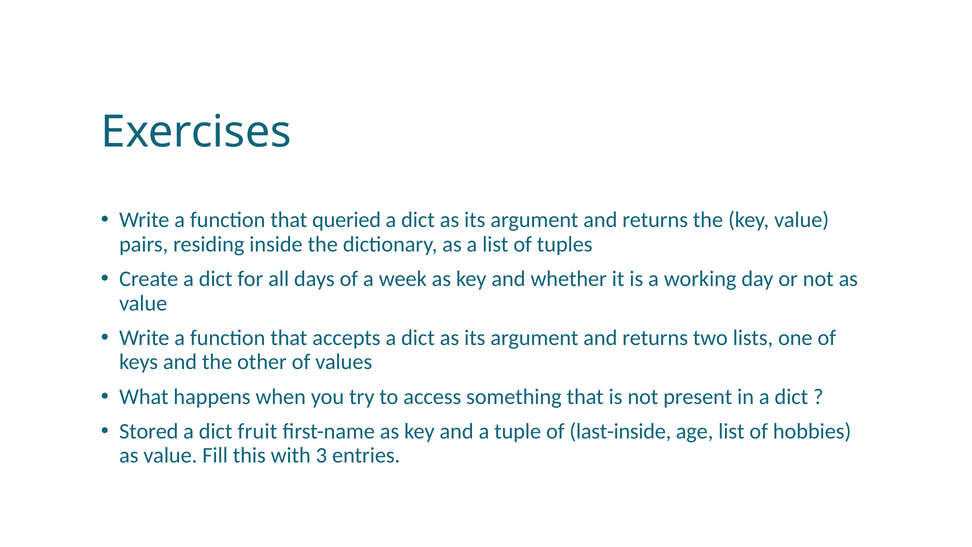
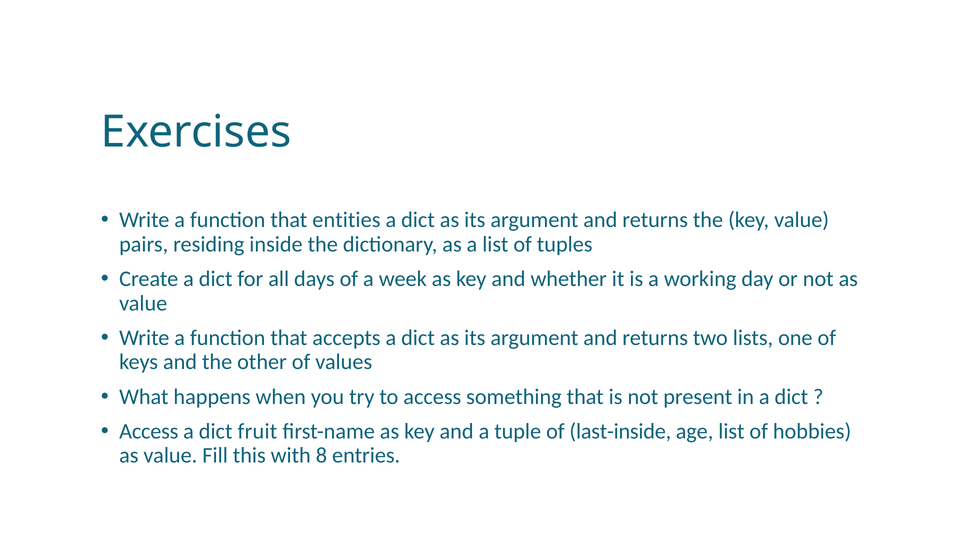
queried: queried -> entities
Stored at (149, 431): Stored -> Access
3: 3 -> 8
